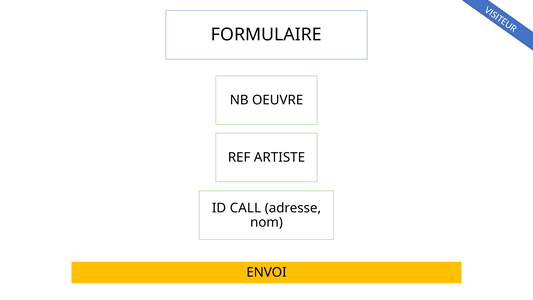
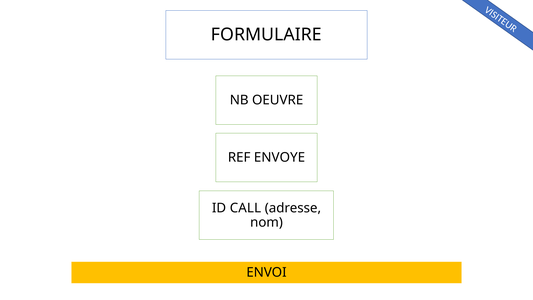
ARTISTE: ARTISTE -> ENVOYE
